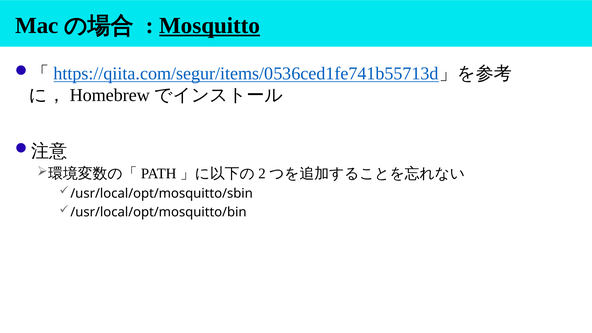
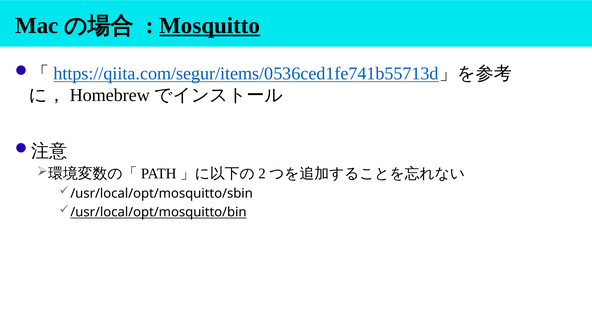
/usr/local/opt/mosquitto/bin underline: none -> present
